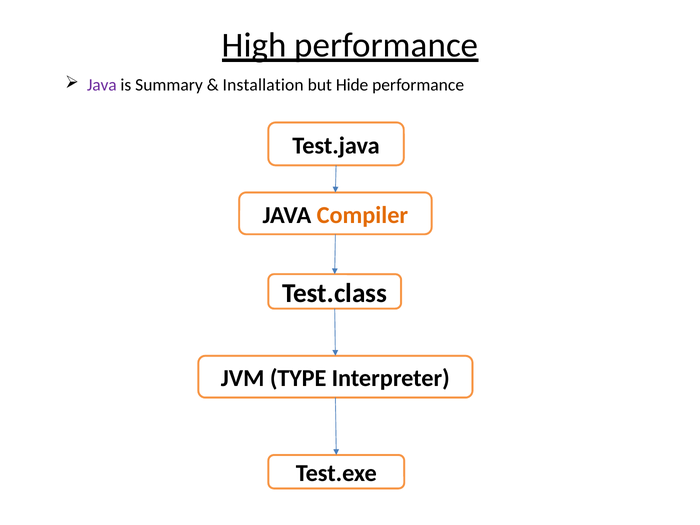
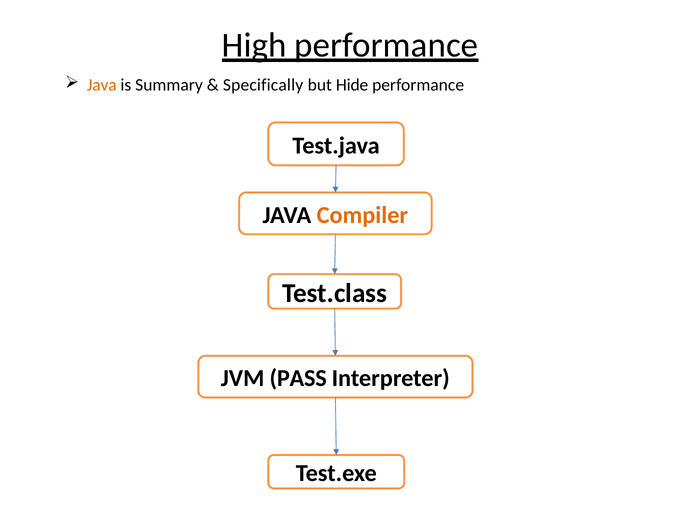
Java at (102, 85) colour: purple -> orange
Installation: Installation -> Specifically
TYPE: TYPE -> PASS
